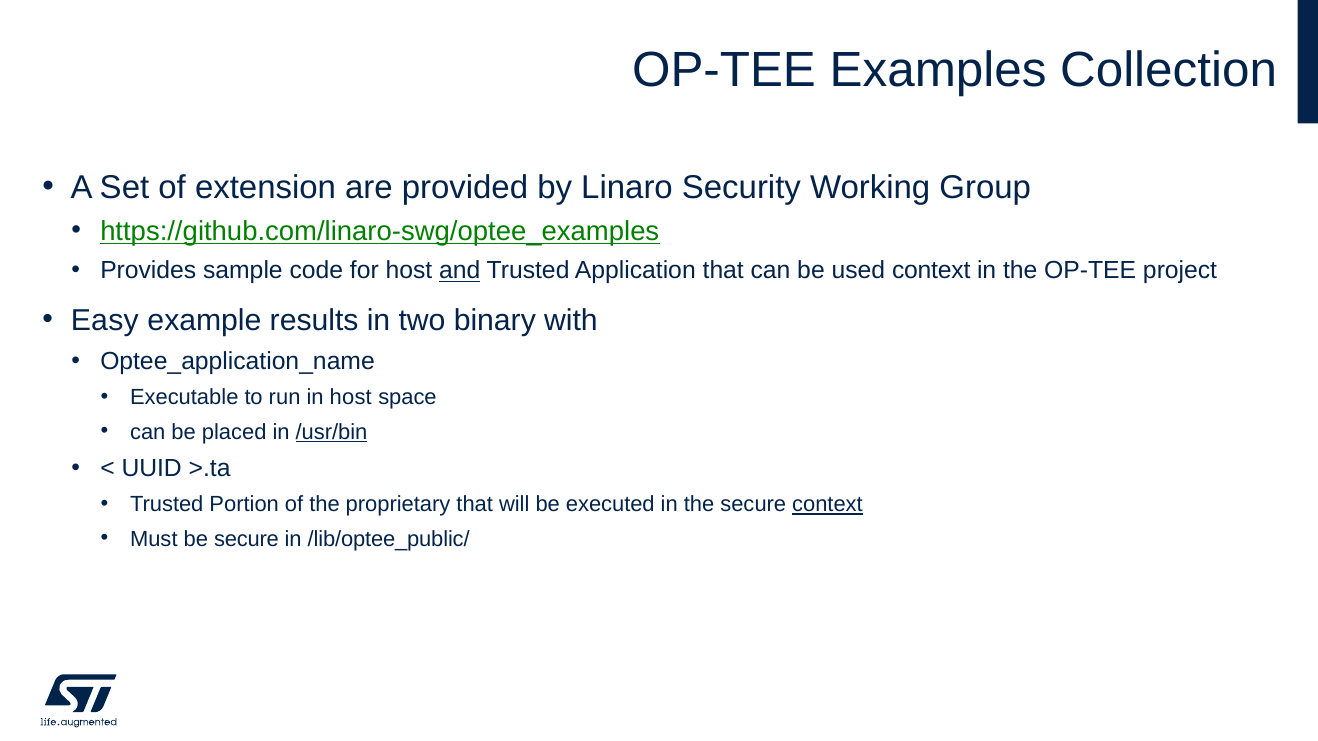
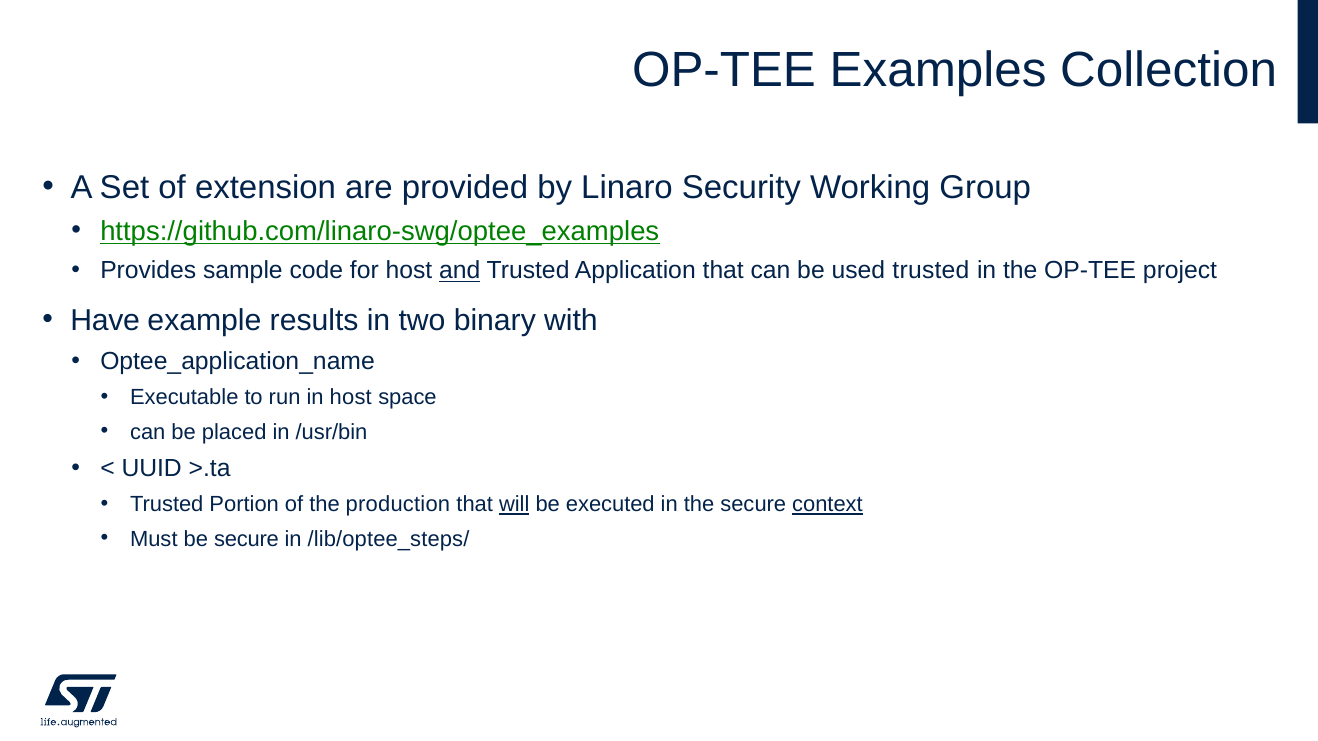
used context: context -> trusted
Easy: Easy -> Have
/usr/bin underline: present -> none
proprietary: proprietary -> production
will underline: none -> present
/lib/optee_public/: /lib/optee_public/ -> /lib/optee_steps/
